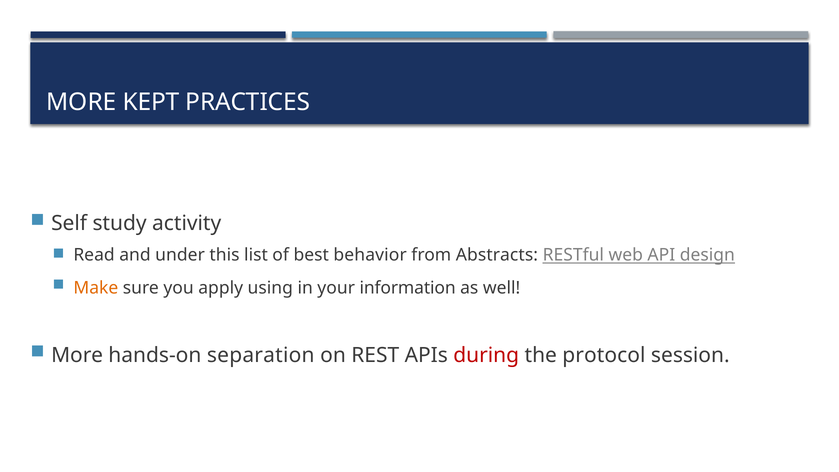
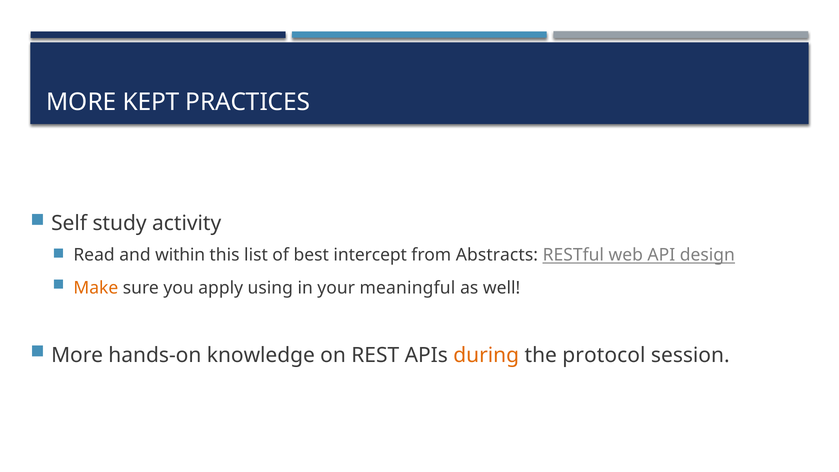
under: under -> within
behavior: behavior -> intercept
information: information -> meaningful
separation: separation -> knowledge
during colour: red -> orange
